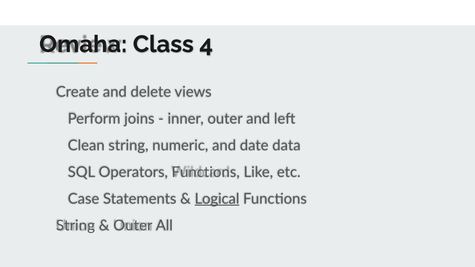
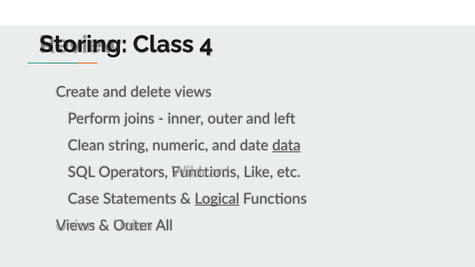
Omaha: Omaha -> Storing
data underline: none -> present
String at (75, 226): String -> Views
